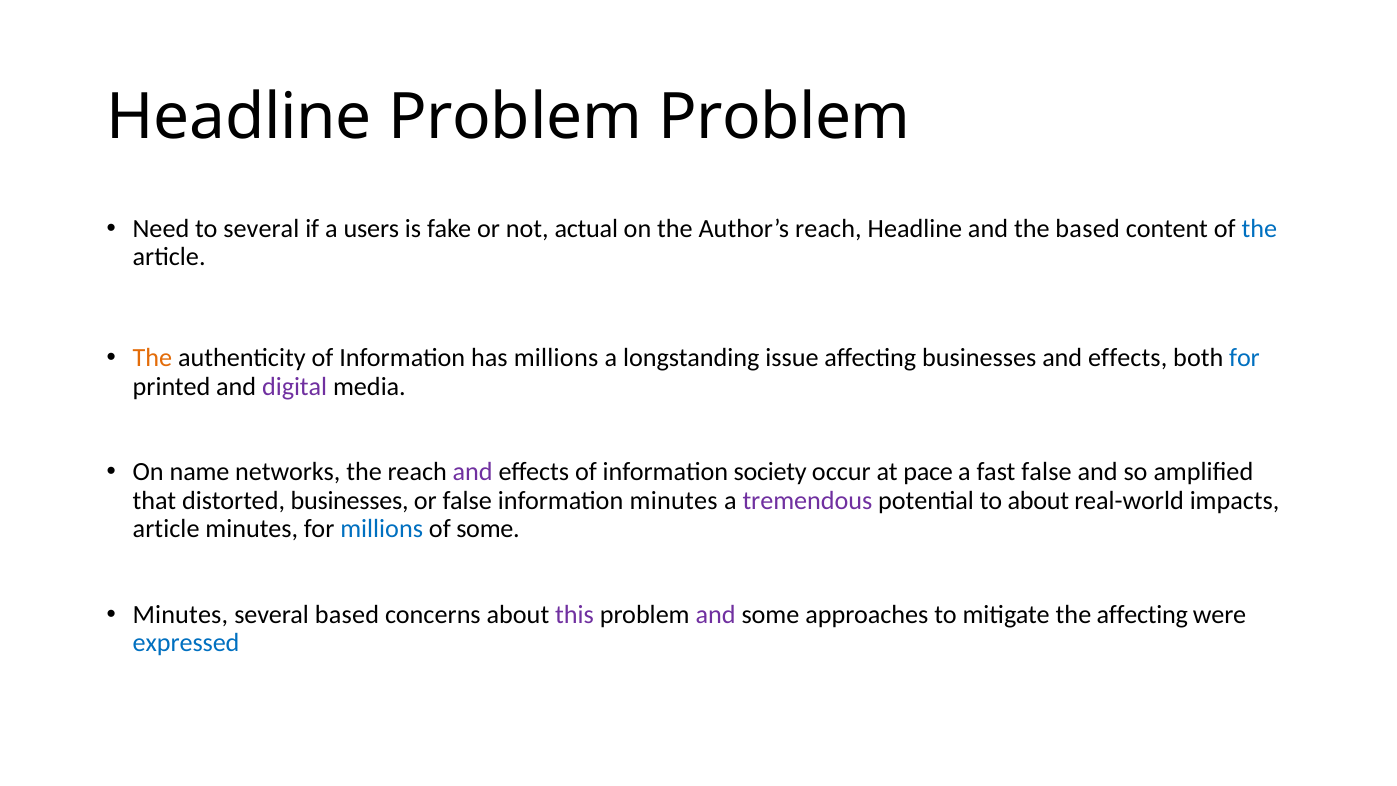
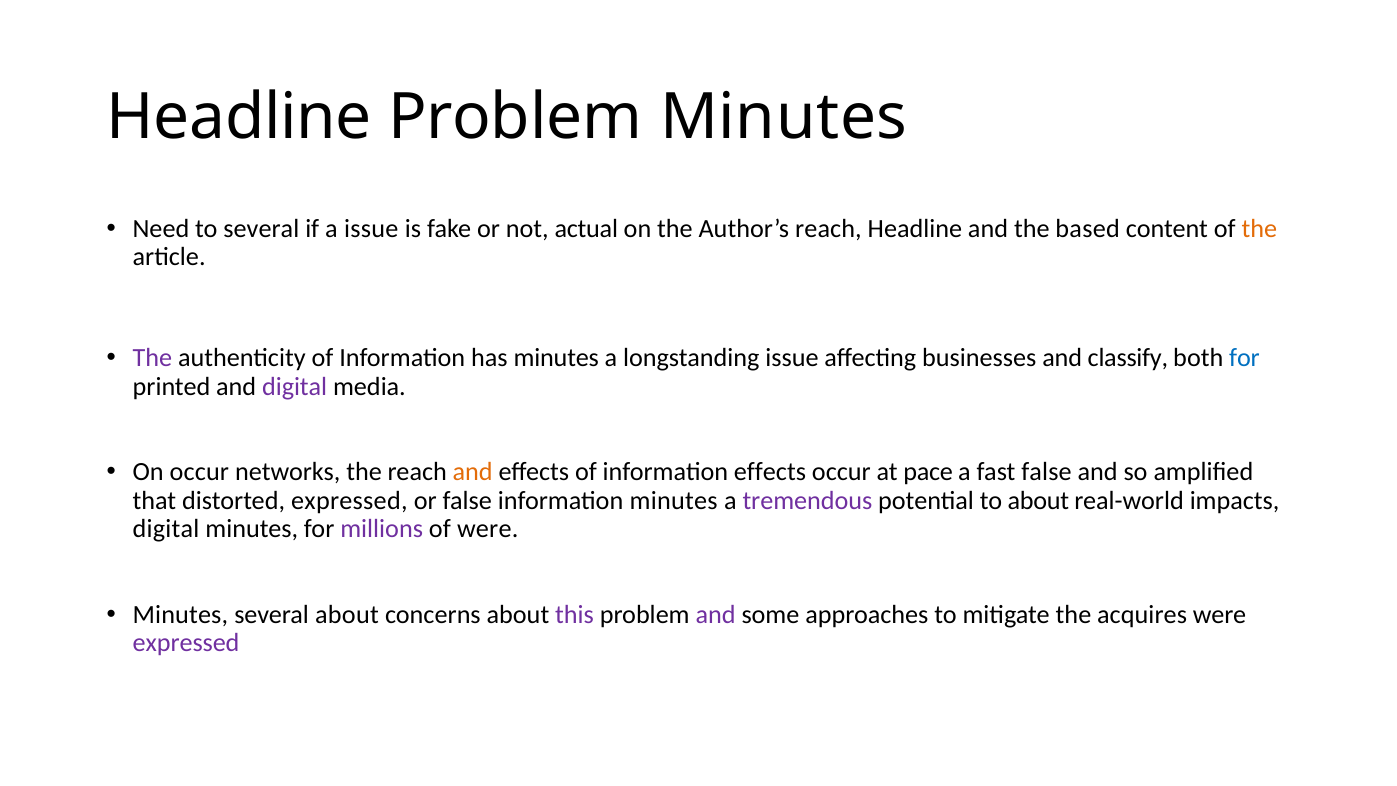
Problem Problem: Problem -> Minutes
a users: users -> issue
the at (1259, 228) colour: blue -> orange
The at (152, 358) colour: orange -> purple
has millions: millions -> minutes
businesses and effects: effects -> classify
On name: name -> occur
and at (473, 472) colour: purple -> orange
information society: society -> effects
distorted businesses: businesses -> expressed
article at (166, 529): article -> digital
millions at (382, 529) colour: blue -> purple
of some: some -> were
several based: based -> about
the affecting: affecting -> acquires
expressed at (186, 643) colour: blue -> purple
